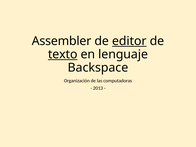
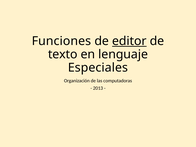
Assembler: Assembler -> Funciones
texto underline: present -> none
Backspace: Backspace -> Especiales
